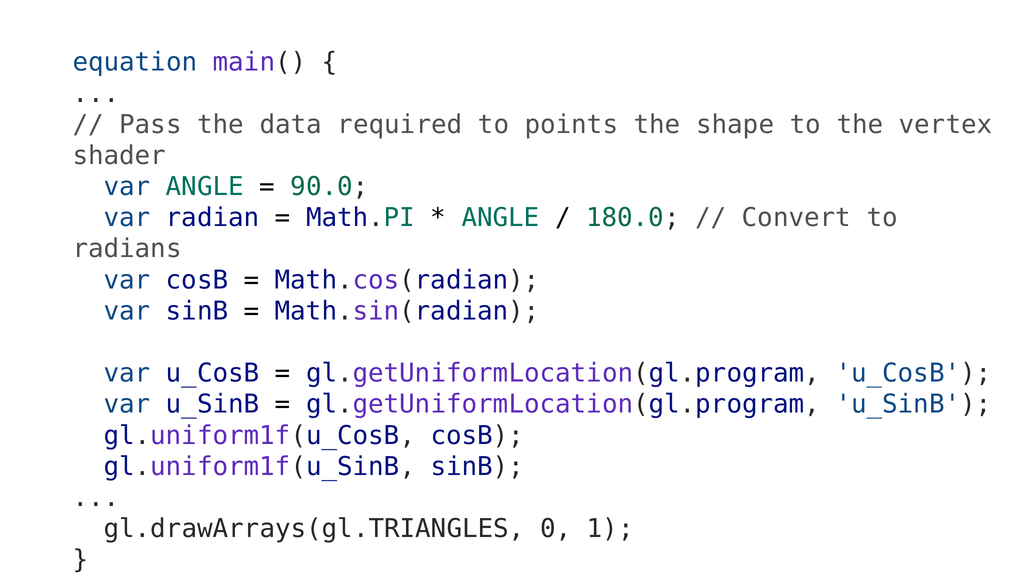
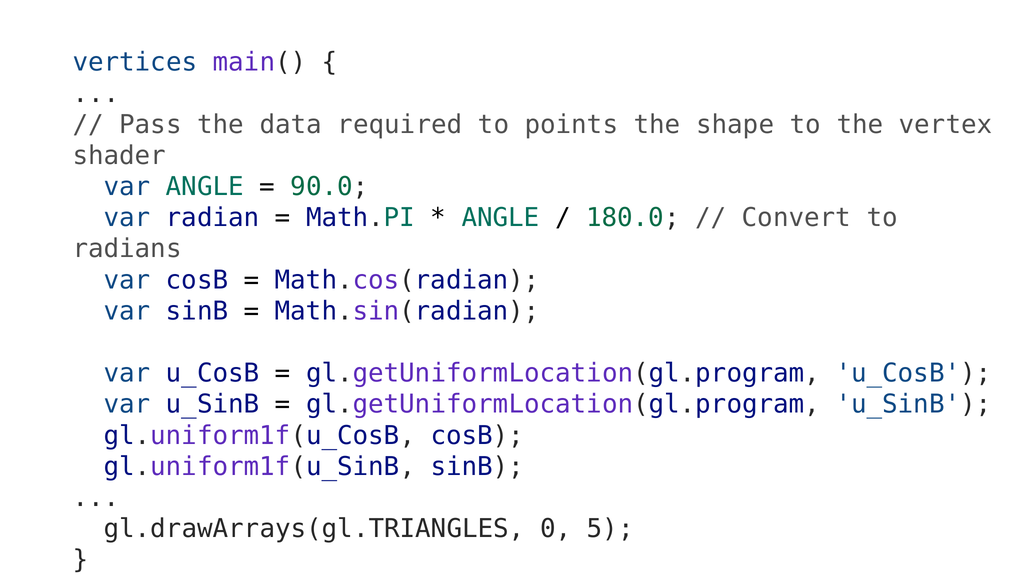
equation: equation -> vertices
1: 1 -> 5
